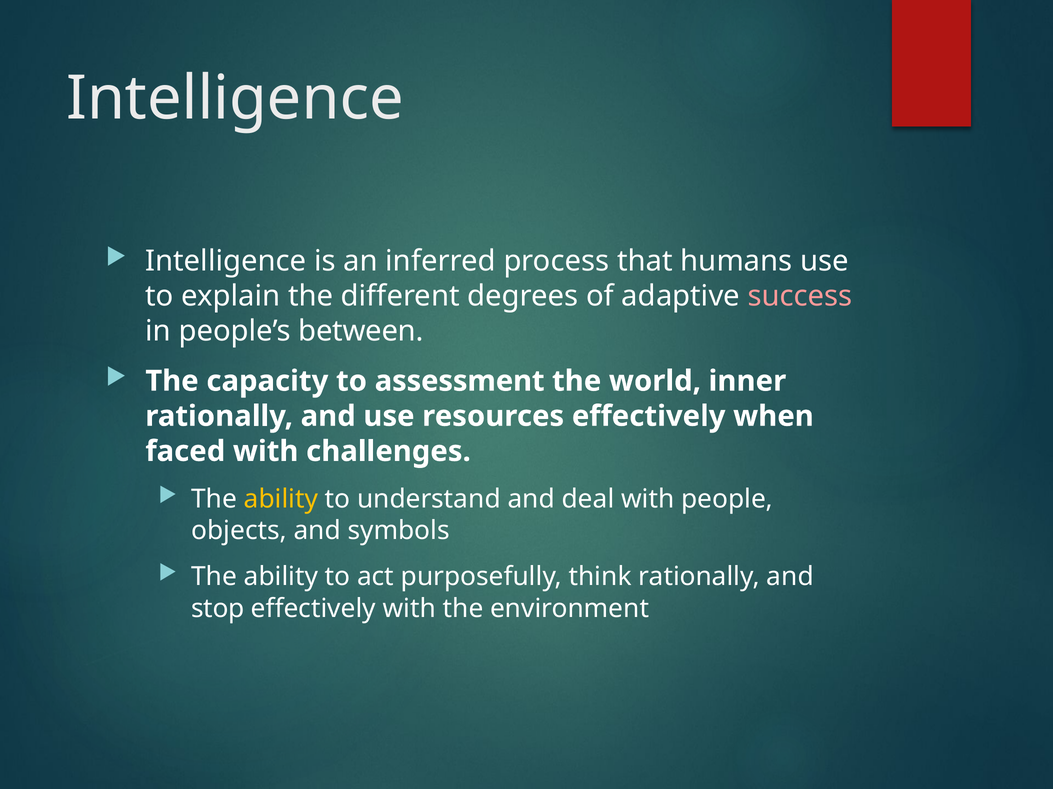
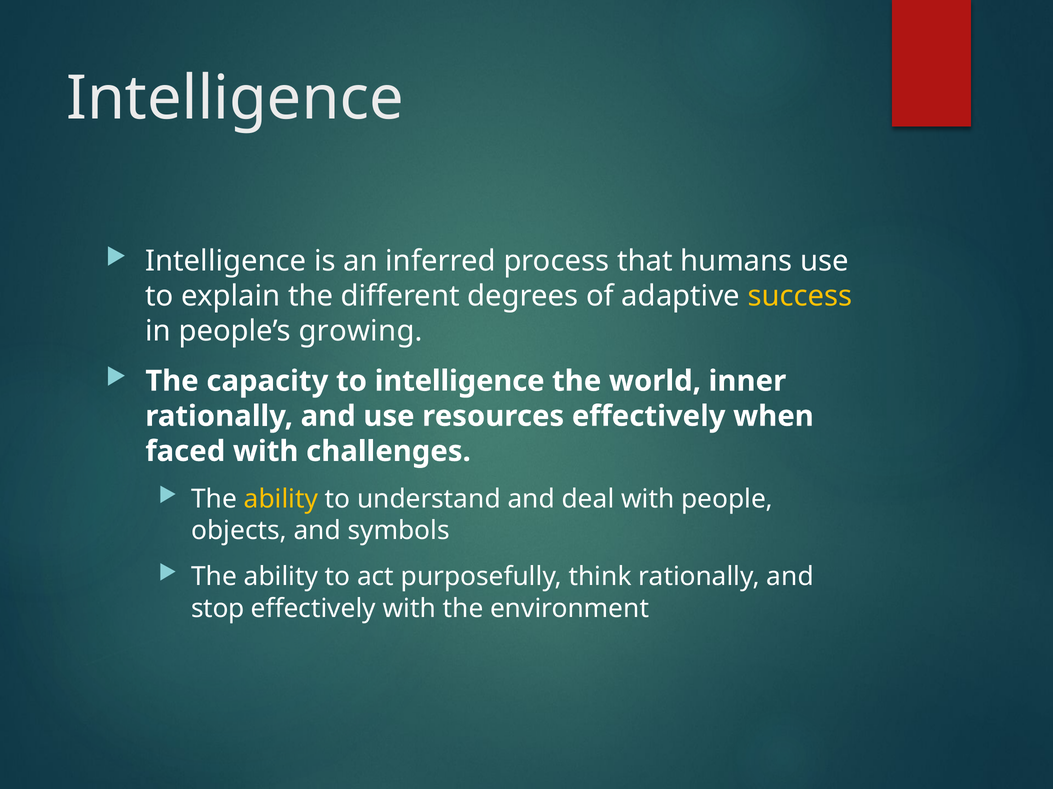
success colour: pink -> yellow
between: between -> growing
to assessment: assessment -> intelligence
